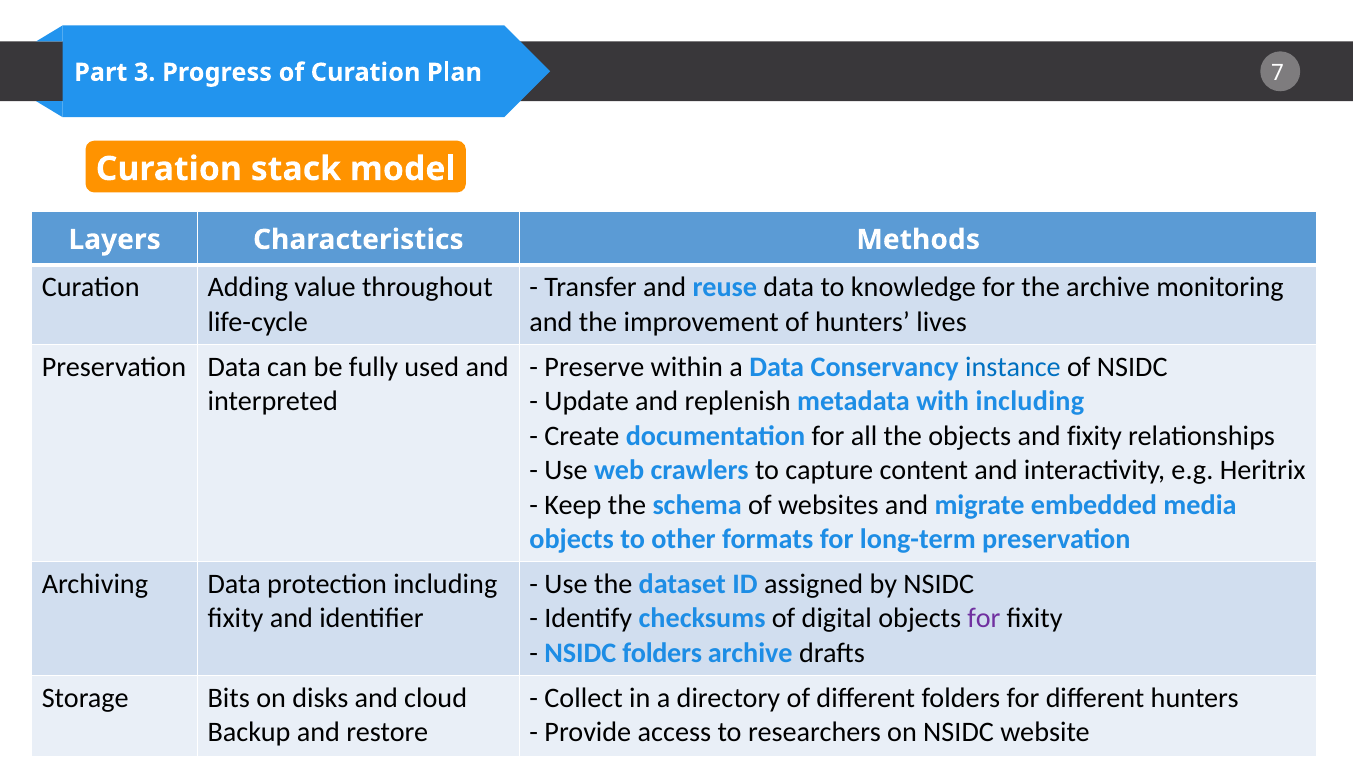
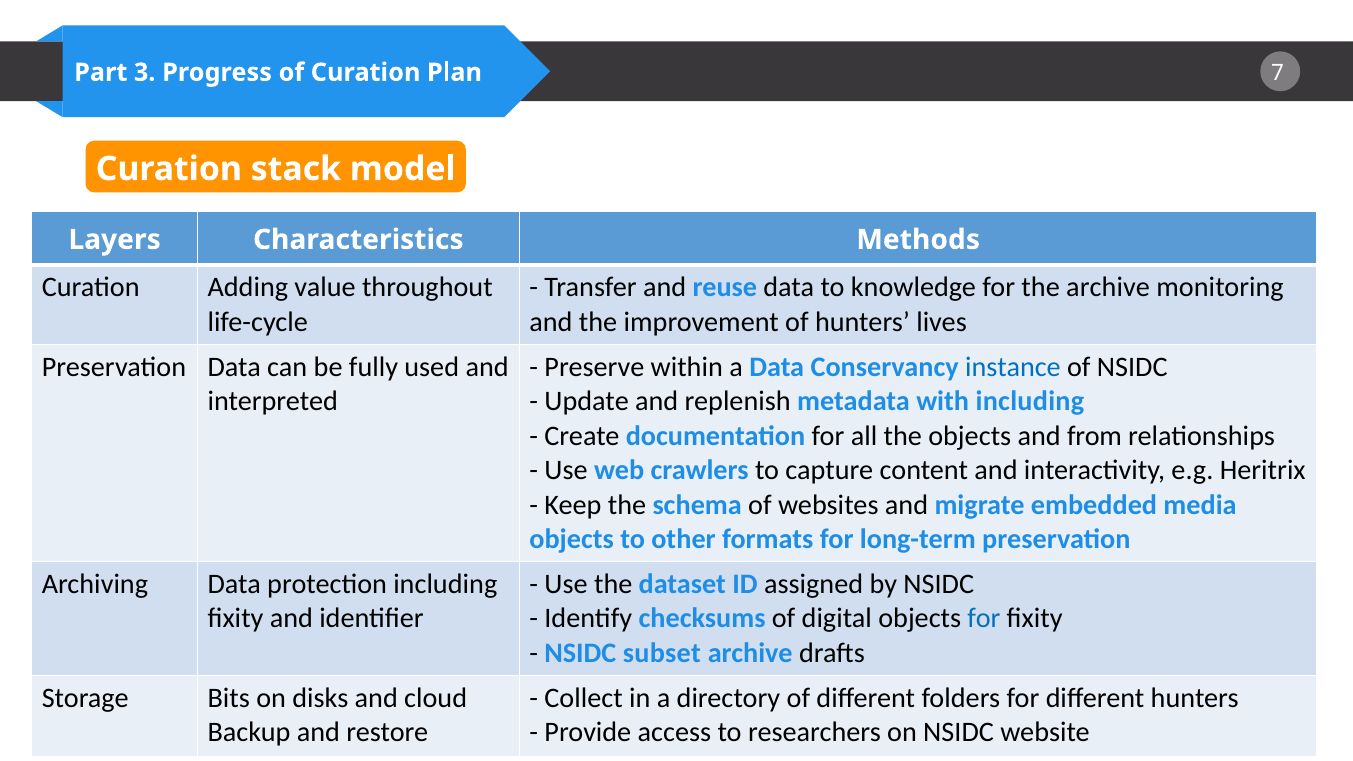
and fixity: fixity -> from
for at (984, 619) colour: purple -> blue
NSIDC folders: folders -> subset
